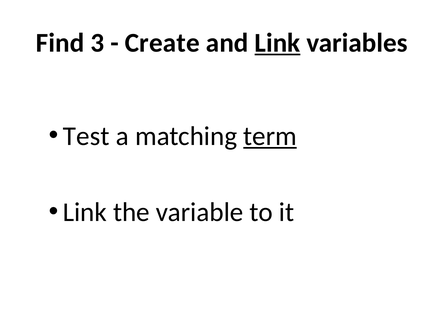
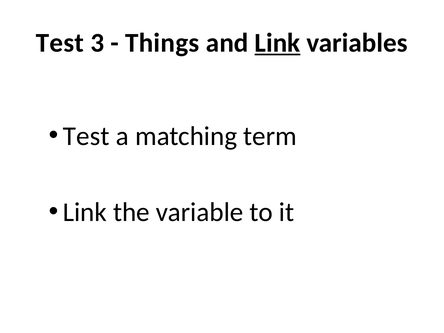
Find at (60, 43): Find -> Test
Create: Create -> Things
term underline: present -> none
